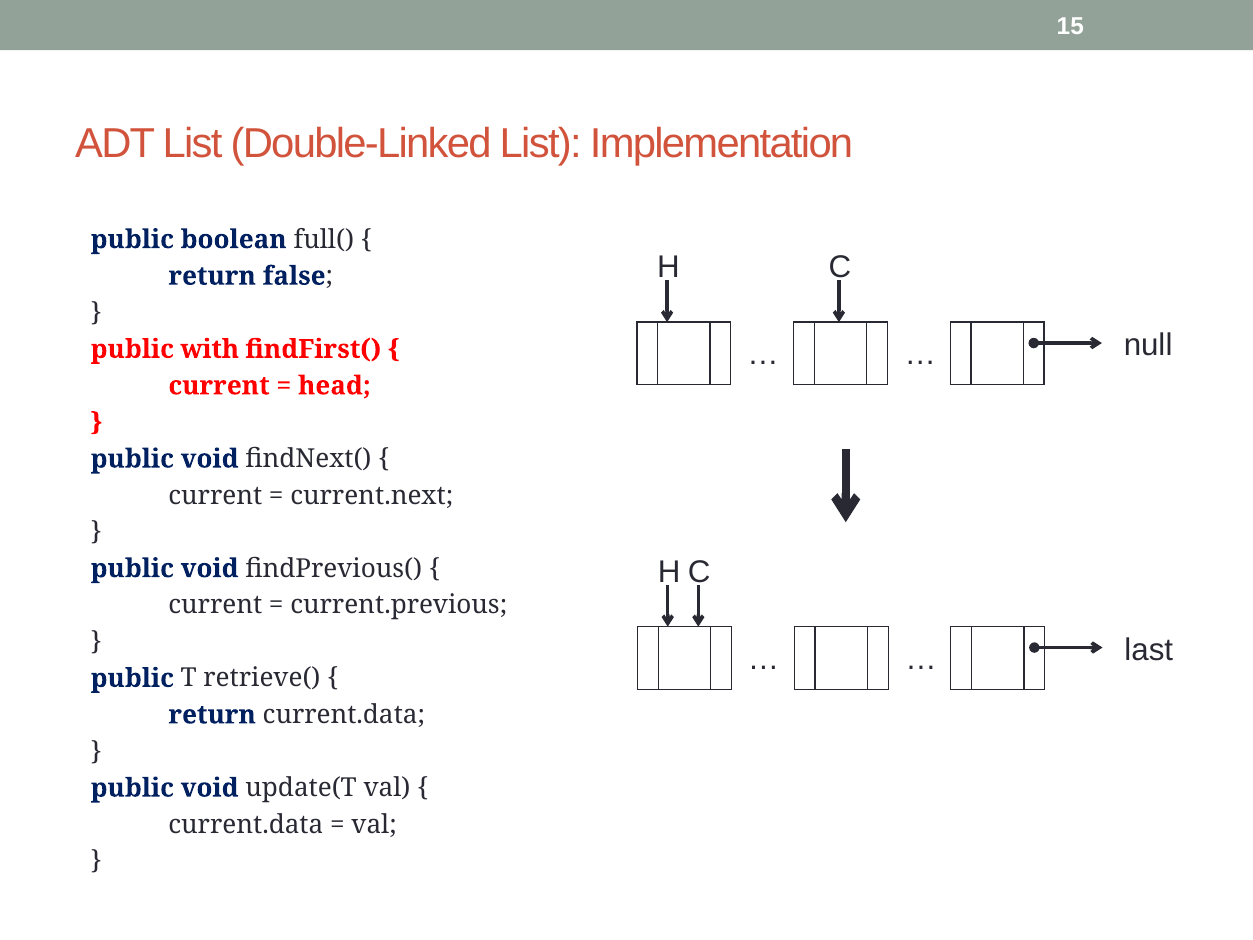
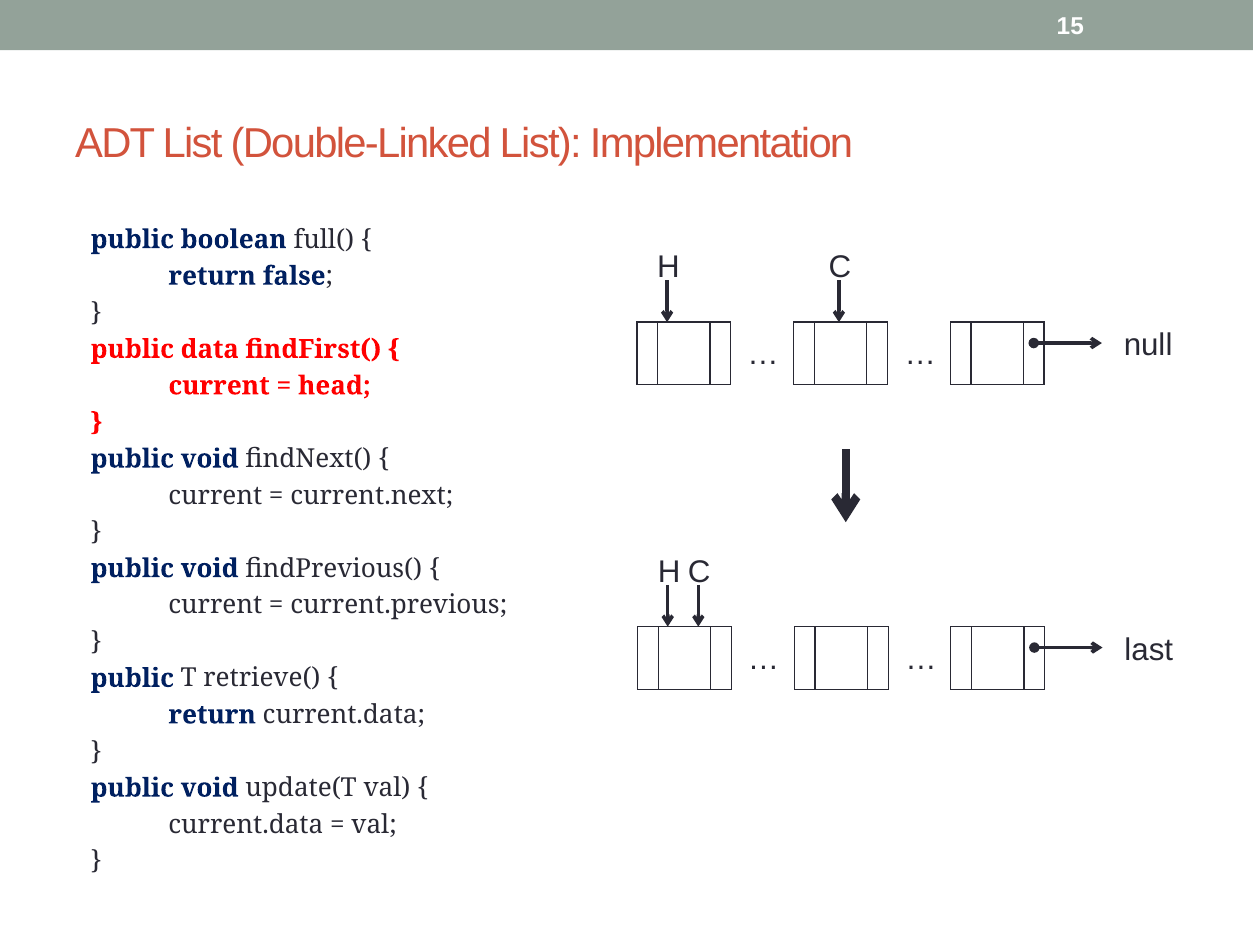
with: with -> data
